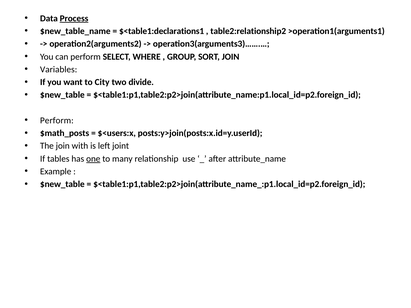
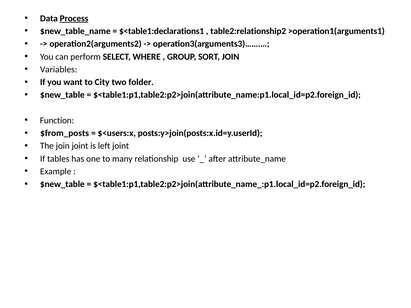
divide: divide -> folder
Perform at (57, 121): Perform -> Function
$math_posts: $math_posts -> $from_posts
join with: with -> joint
one underline: present -> none
